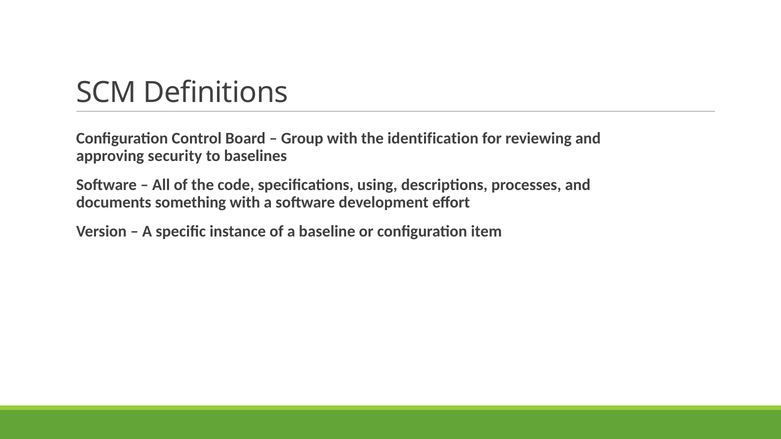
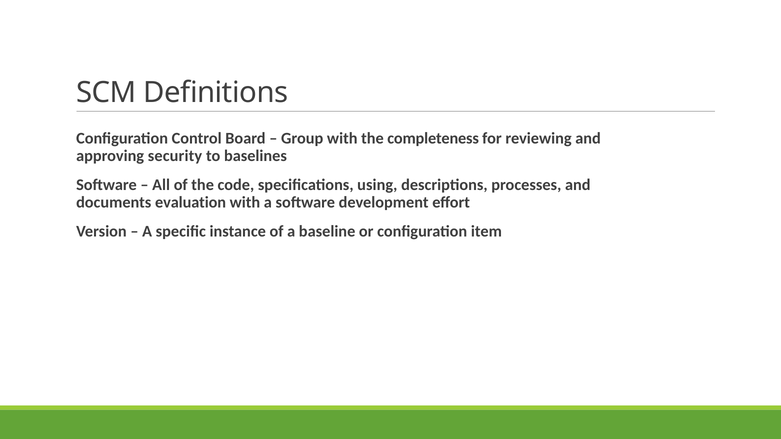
identification: identification -> completeness
something: something -> evaluation
